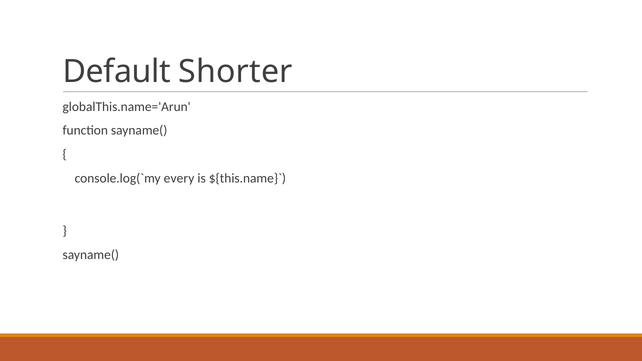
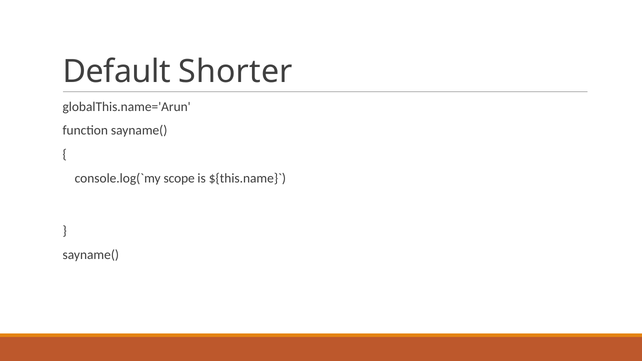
every: every -> scope
